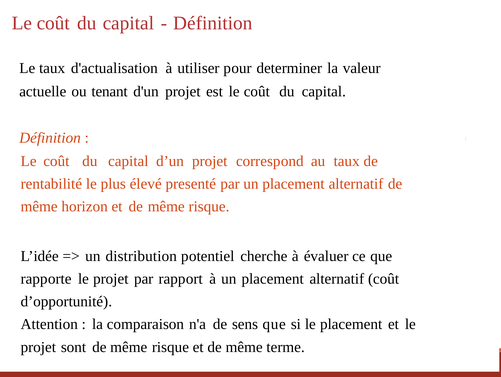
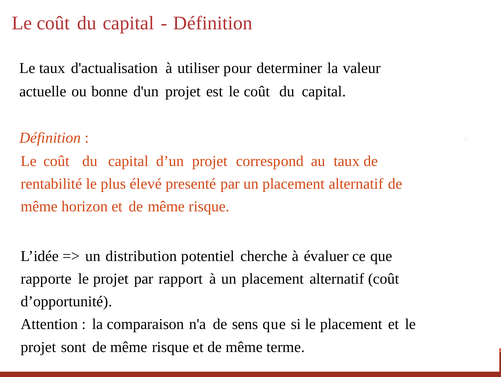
tenant: tenant -> bonne
